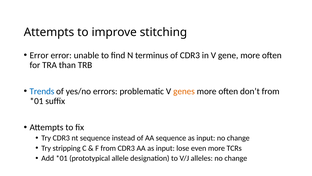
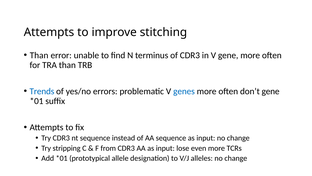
Error at (39, 55): Error -> Than
genes colour: orange -> blue
don’t from: from -> gene
